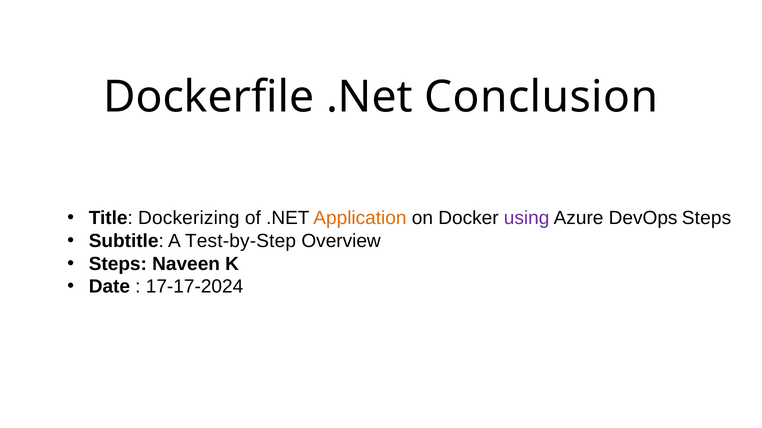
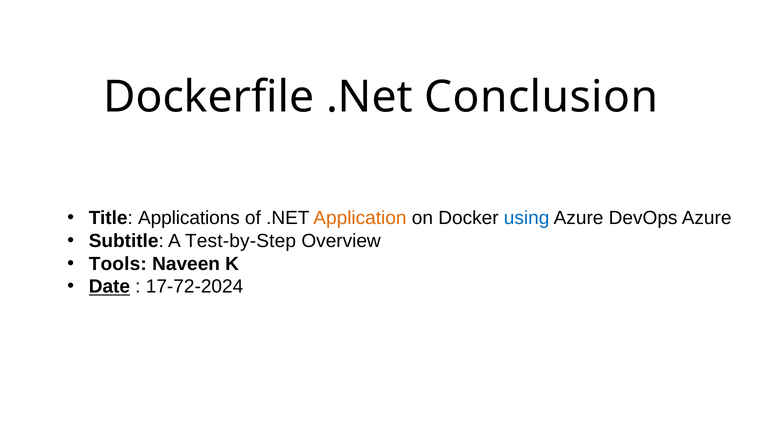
Dockerizing: Dockerizing -> Applications
using colour: purple -> blue
DevOps Steps: Steps -> Azure
Steps at (118, 264): Steps -> Tools
Date underline: none -> present
17-17-2024: 17-17-2024 -> 17-72-2024
